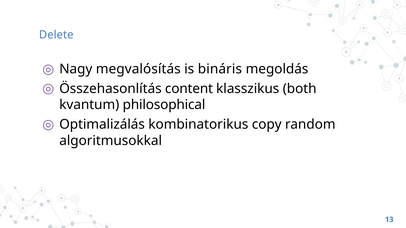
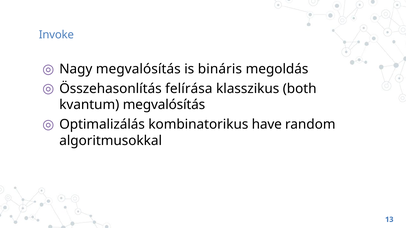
Delete: Delete -> Invoke
content: content -> felírása
kvantum philosophical: philosophical -> megvalósítás
copy: copy -> have
